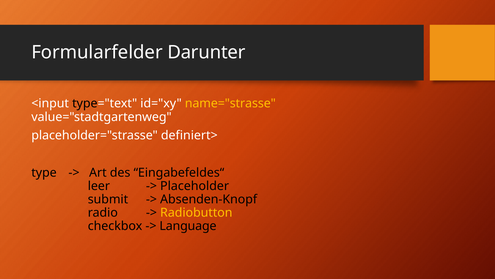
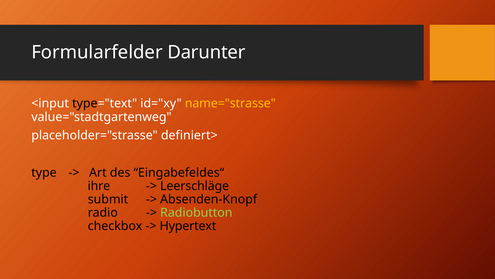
leer: leer -> ihre
Placeholder: Placeholder -> Leerschläge
Radiobutton colour: yellow -> light green
Language: Language -> Hypertext
